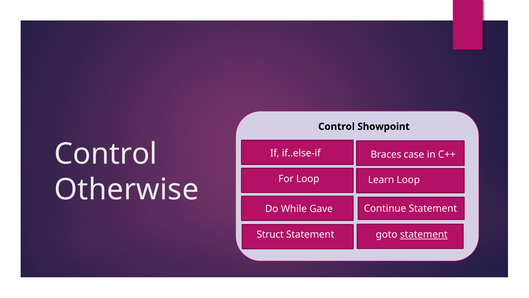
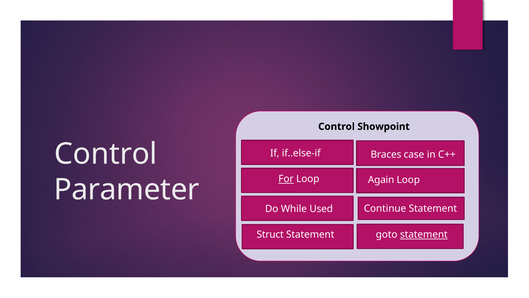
For underline: none -> present
Learn: Learn -> Again
Otherwise: Otherwise -> Parameter
Gave: Gave -> Used
